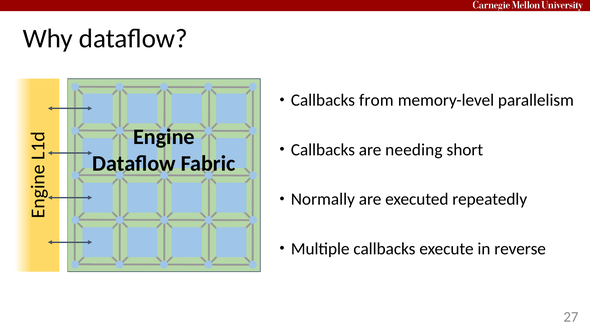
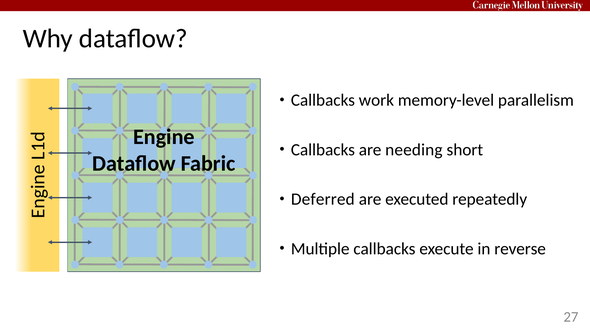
from: from -> work
Normally: Normally -> Deferred
